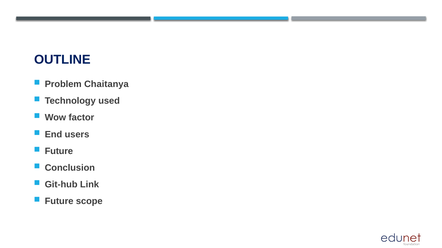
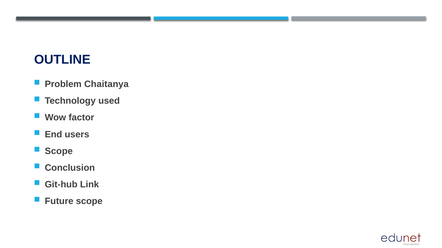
Future at (59, 151): Future -> Scope
